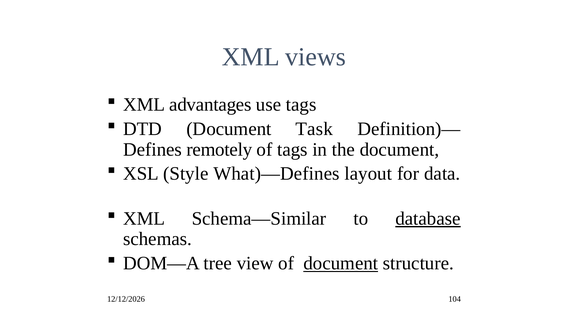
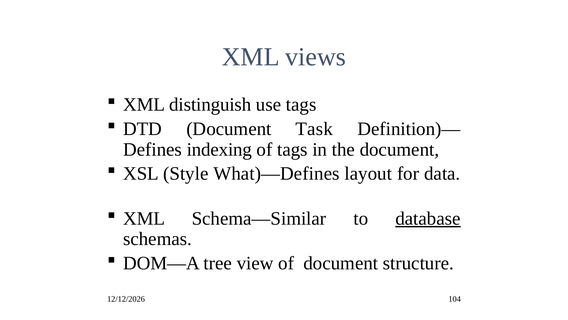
advantages: advantages -> distinguish
remotely: remotely -> indexing
document at (341, 263) underline: present -> none
